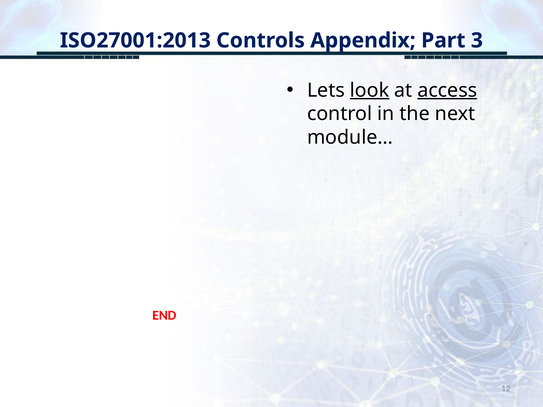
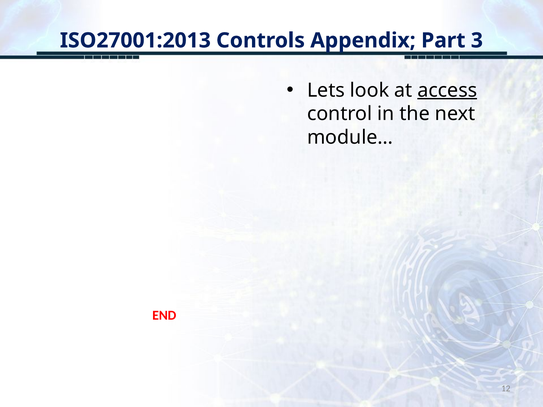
look underline: present -> none
